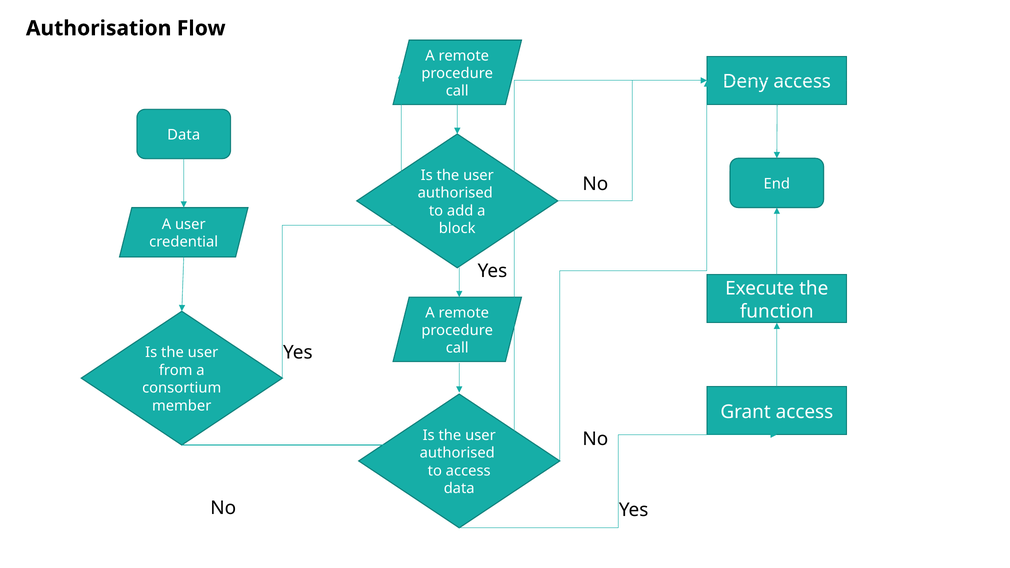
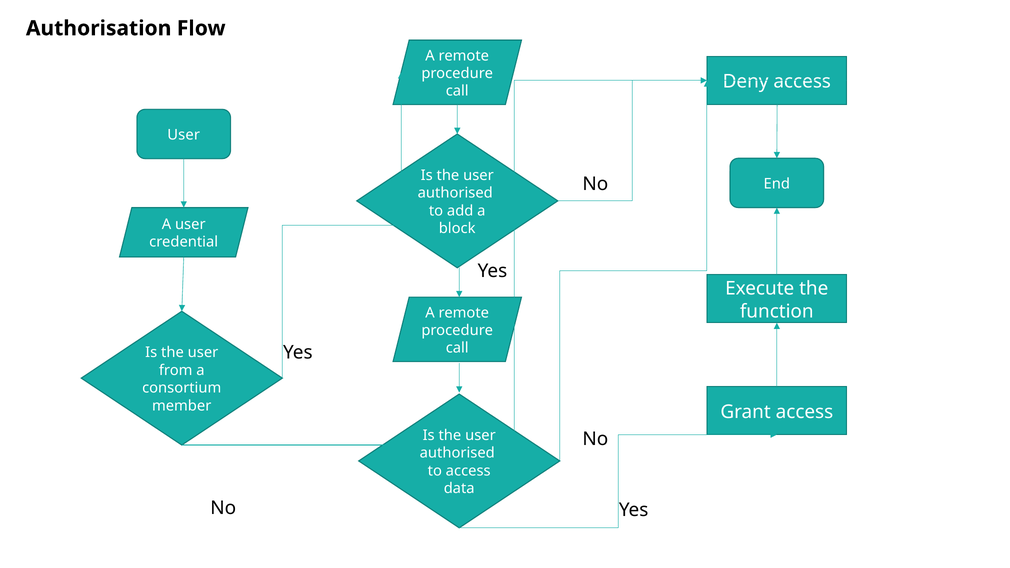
Data at (184, 135): Data -> User
